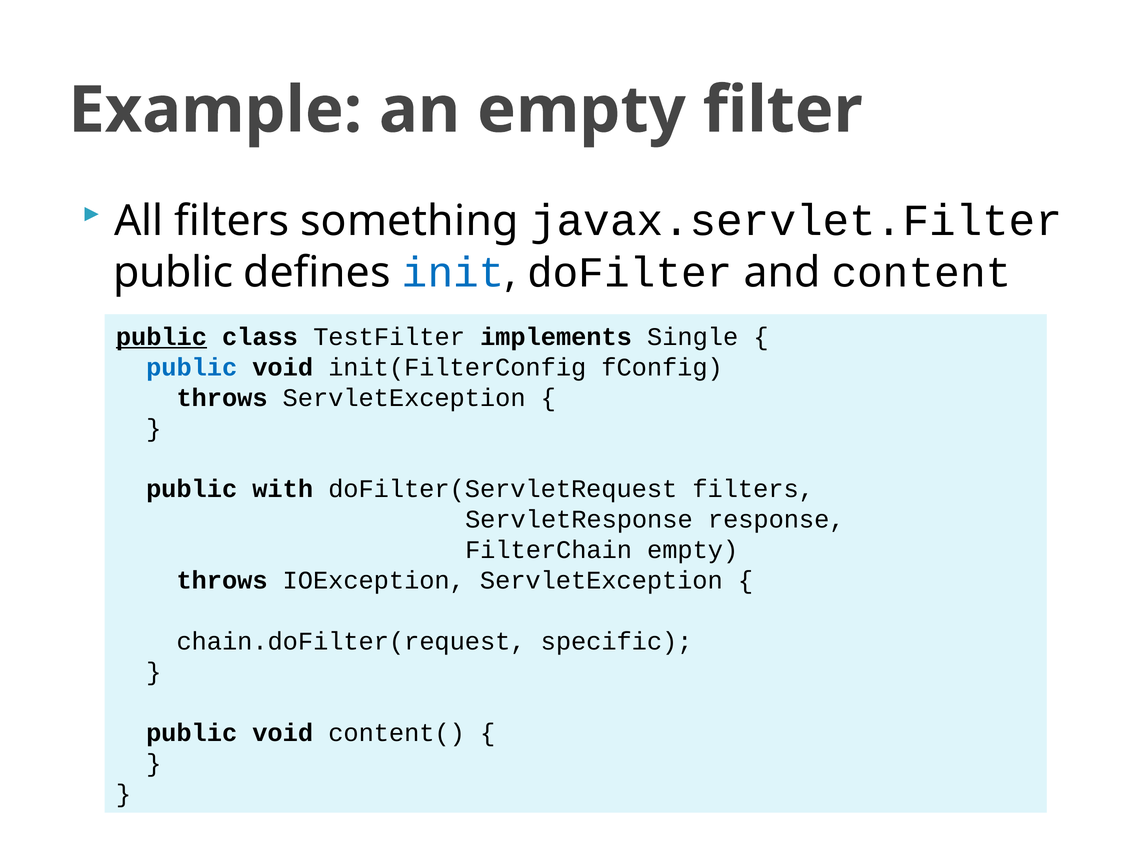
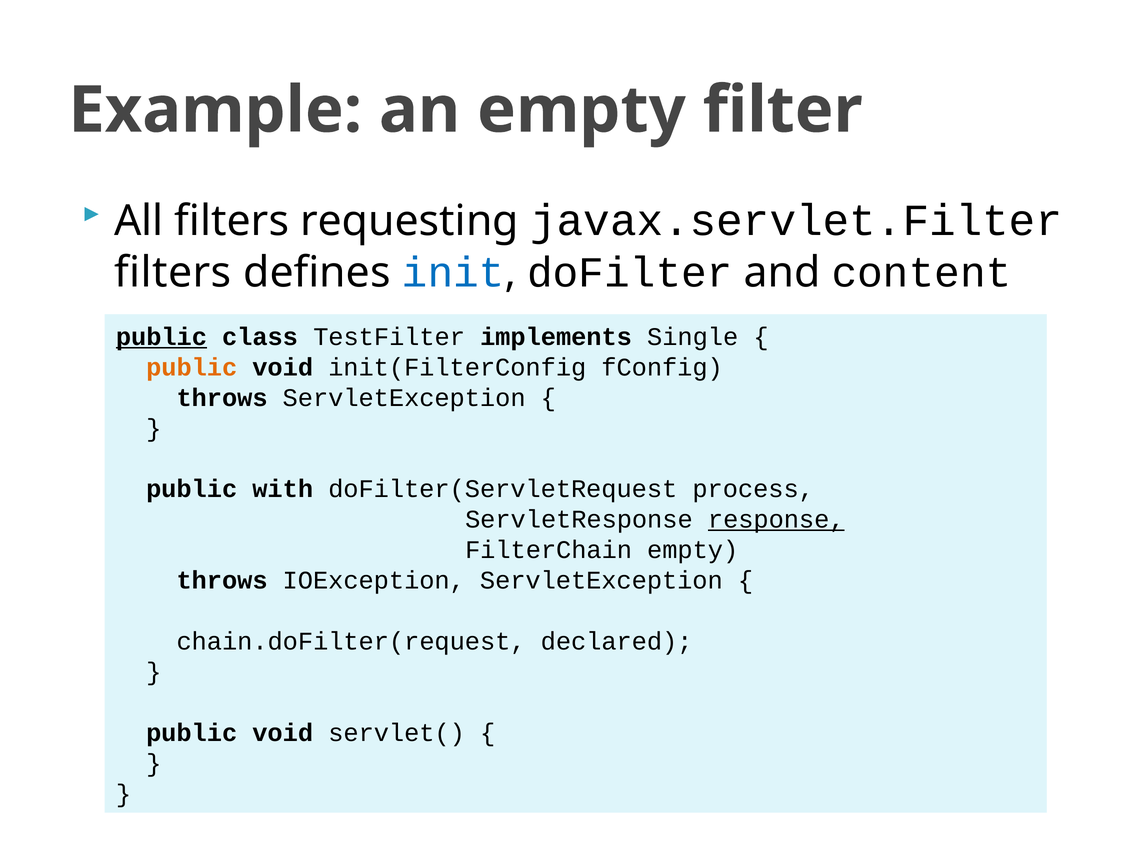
something: something -> requesting
public at (173, 273): public -> filters
public at (192, 367) colour: blue -> orange
doFilter(ServletRequest filters: filters -> process
response underline: none -> present
specific: specific -> declared
content(: content( -> servlet(
